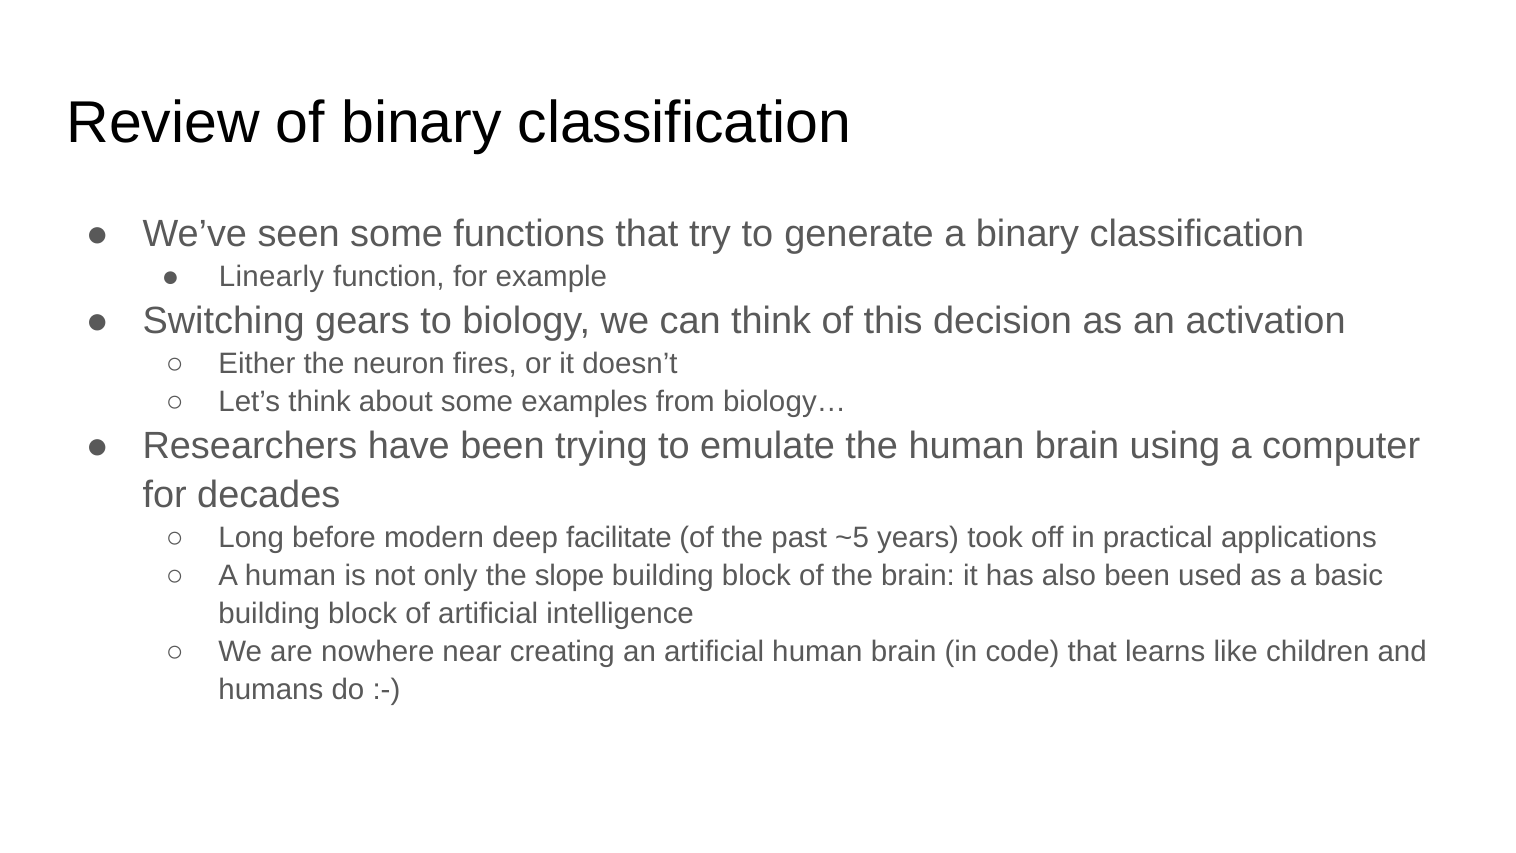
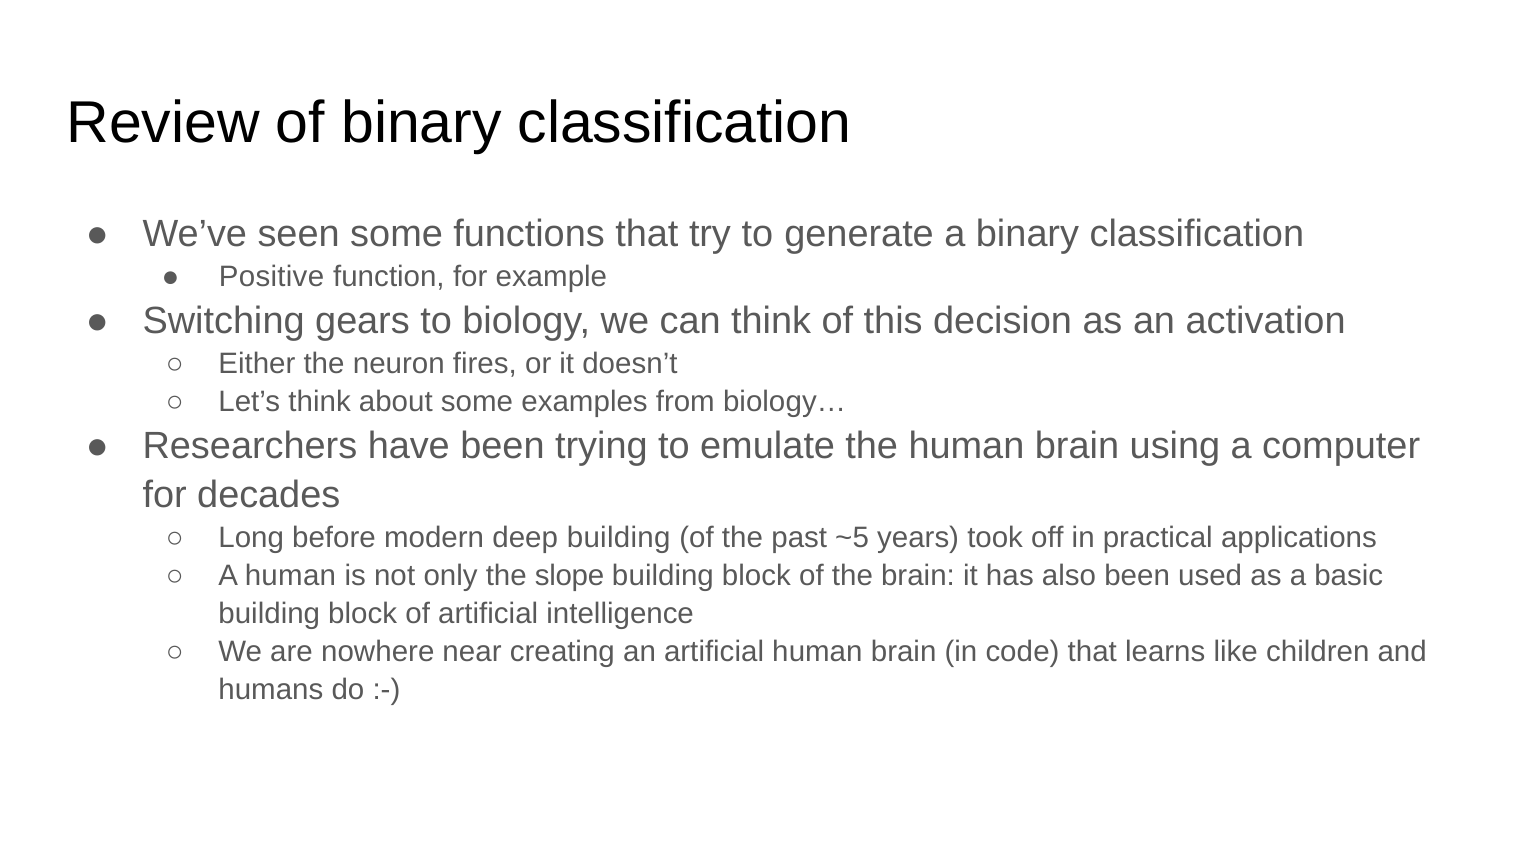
Linearly: Linearly -> Positive
deep facilitate: facilitate -> building
